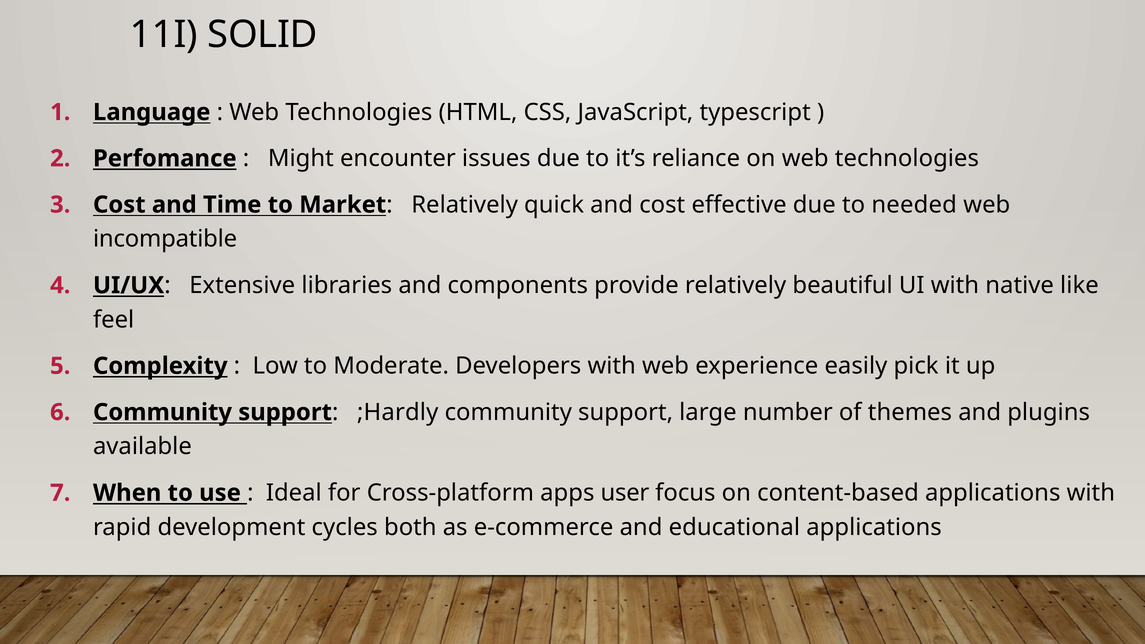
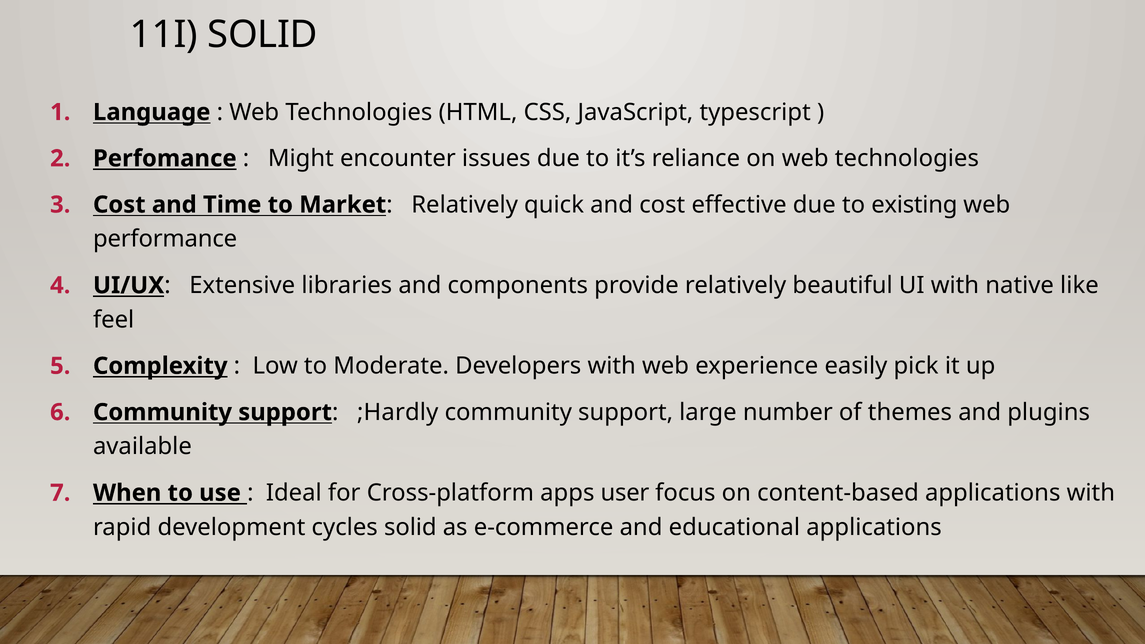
needed: needed -> existing
incompatible: incompatible -> performance
cycles both: both -> solid
